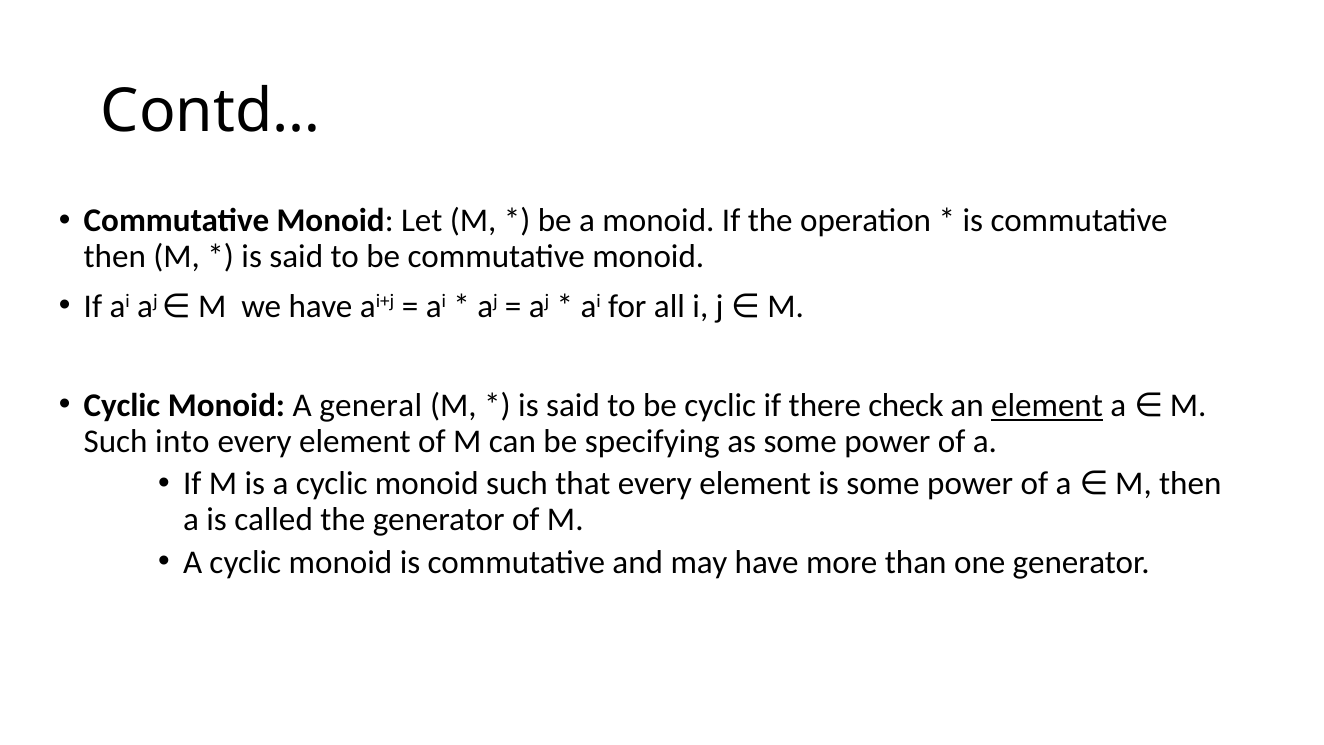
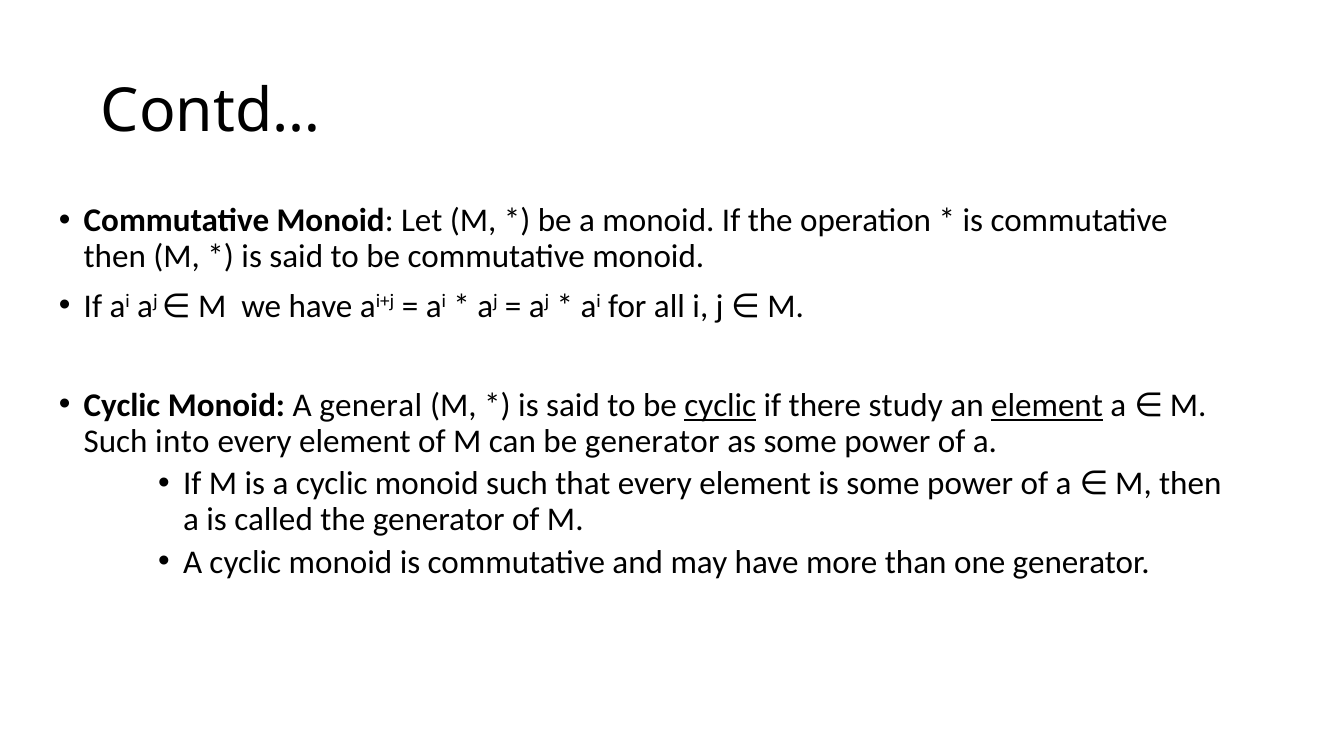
cyclic at (720, 405) underline: none -> present
check: check -> study
be specifying: specifying -> generator
